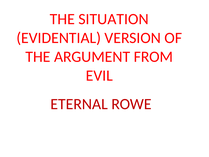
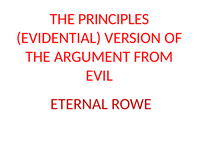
SITUATION: SITUATION -> PRINCIPLES
